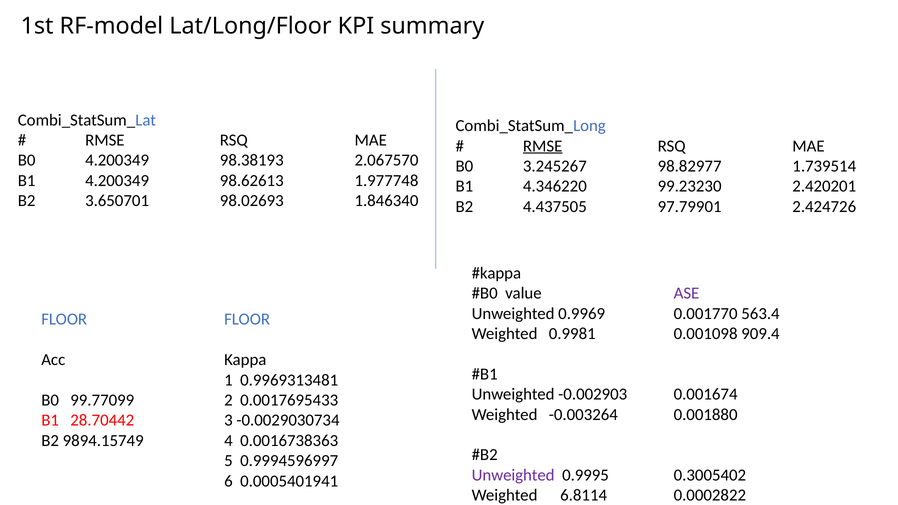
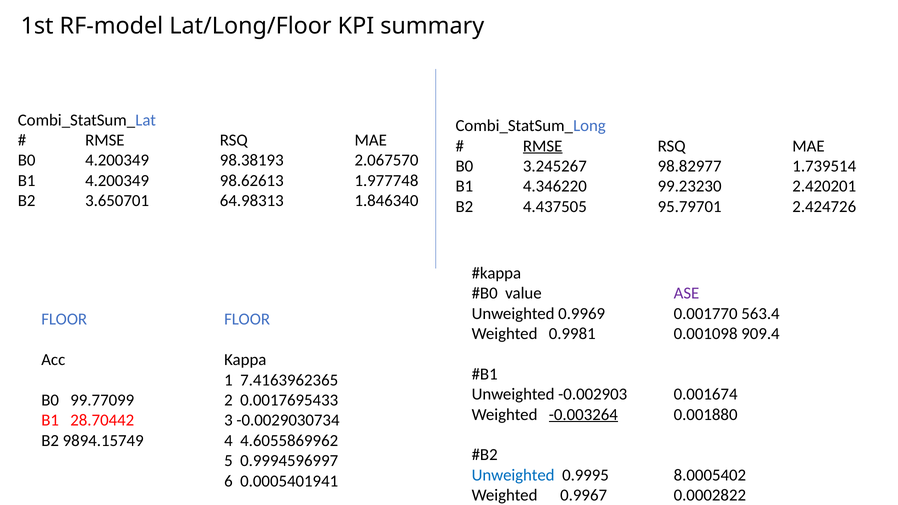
98.02693: 98.02693 -> 64.98313
97.79901: 97.79901 -> 95.79701
0.9969313481: 0.9969313481 -> 7.4163962365
-0.003264 underline: none -> present
0.0016738363: 0.0016738363 -> 4.6055869962
Unweighted at (513, 475) colour: purple -> blue
0.3005402: 0.3005402 -> 8.0005402
6.8114: 6.8114 -> 0.9967
